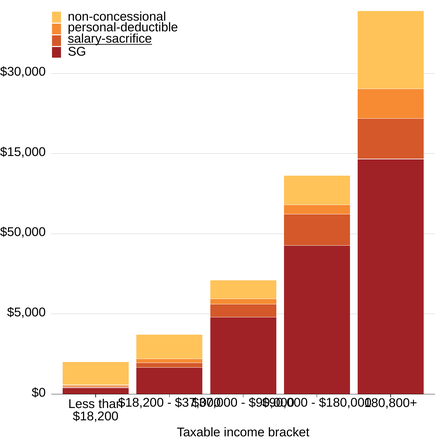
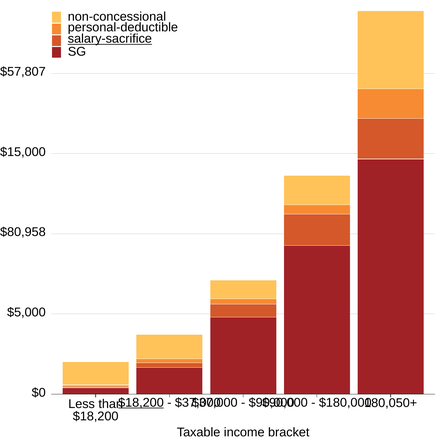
$30,000: $30,000 -> $57,807
$50,000: $50,000 -> $80,958
$18,200 at (141, 403) underline: none -> present
180,800+: 180,800+ -> 180,050+
